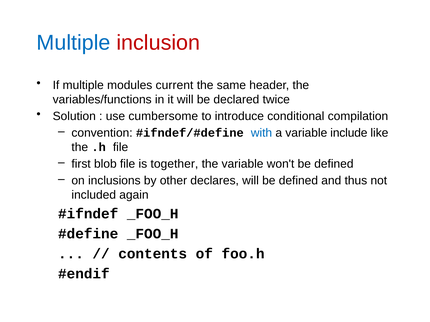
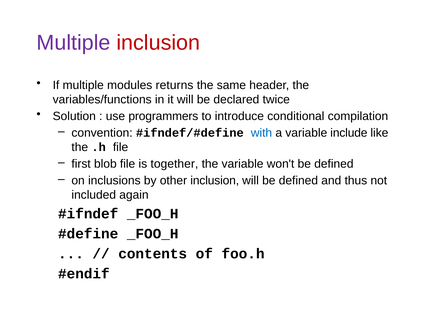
Multiple at (74, 43) colour: blue -> purple
current: current -> returns
cumbersome: cumbersome -> programmers
other declares: declares -> inclusion
